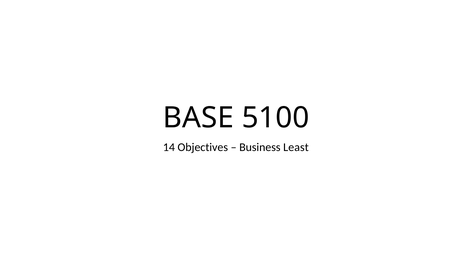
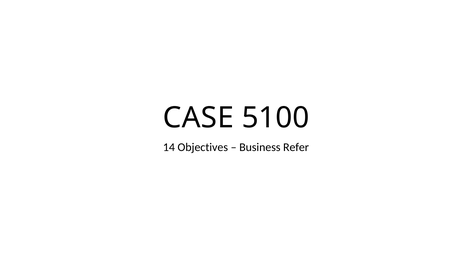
BASE: BASE -> CASE
Least: Least -> Refer
